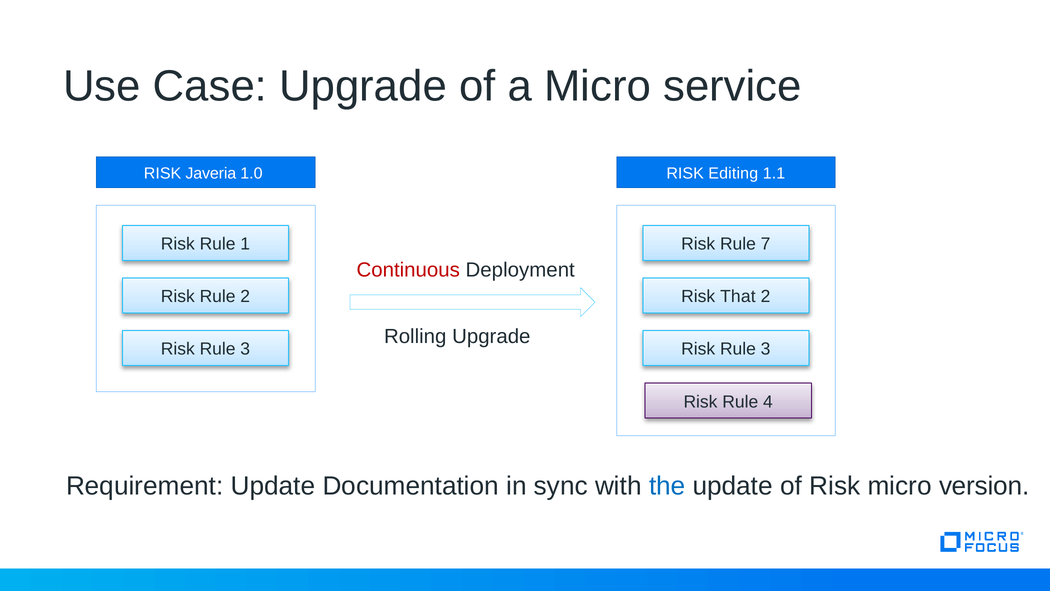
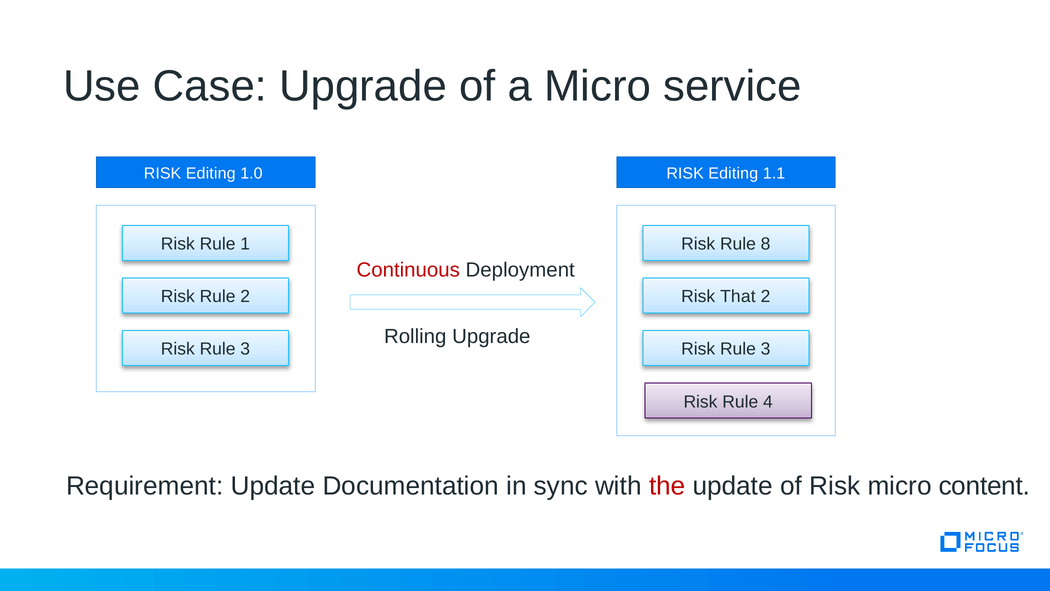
Javeria at (211, 173): Javeria -> Editing
7: 7 -> 8
the colour: blue -> red
version: version -> content
